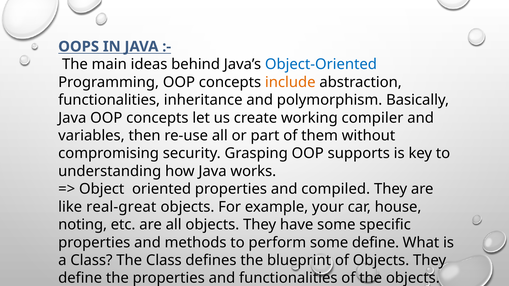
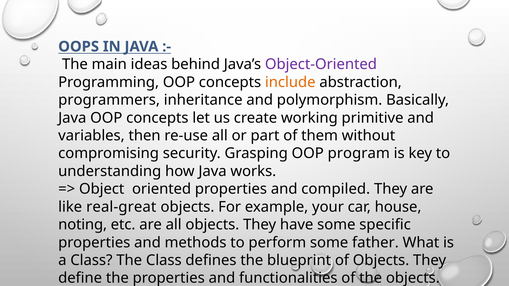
Object-Oriented colour: blue -> purple
functionalities at (109, 100): functionalities -> programmers
compiler: compiler -> primitive
supports: supports -> program
some define: define -> father
